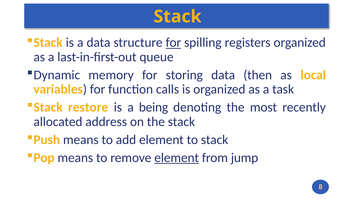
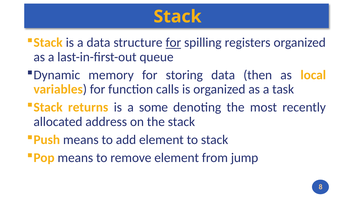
restore: restore -> returns
being: being -> some
element at (177, 157) underline: present -> none
